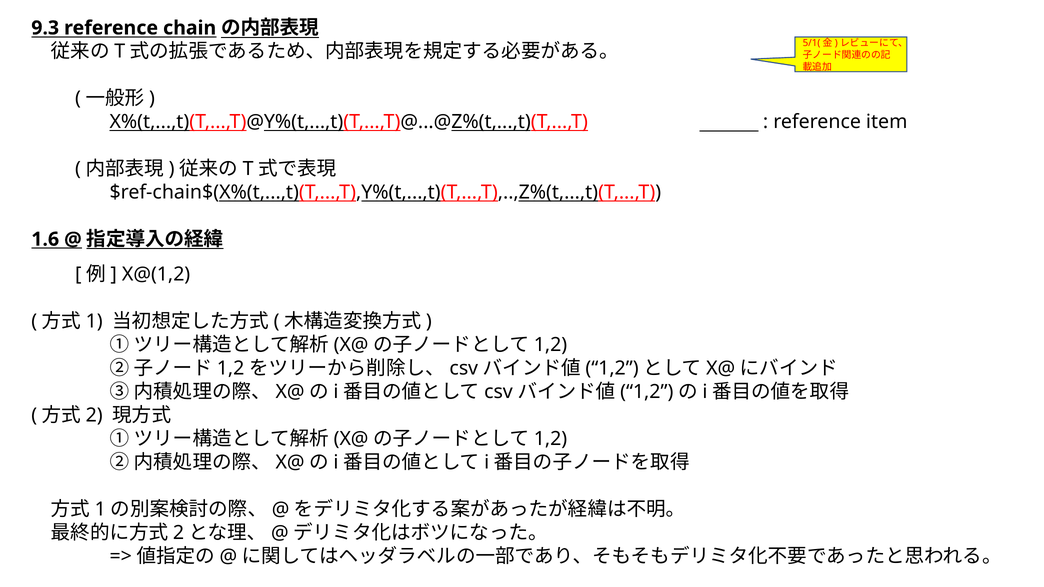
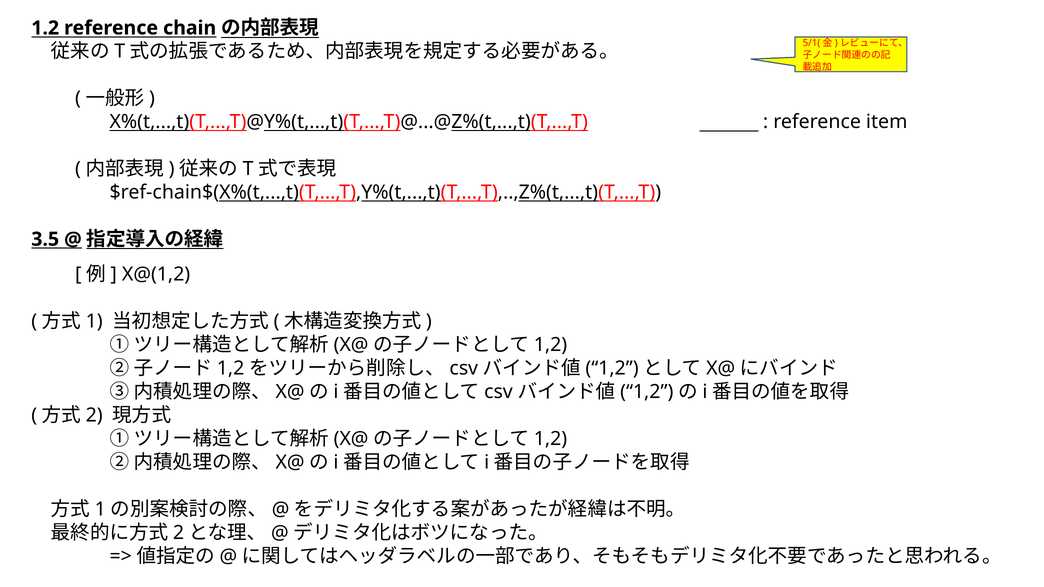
9.3: 9.3 -> 1.2
1.6: 1.6 -> 3.5
